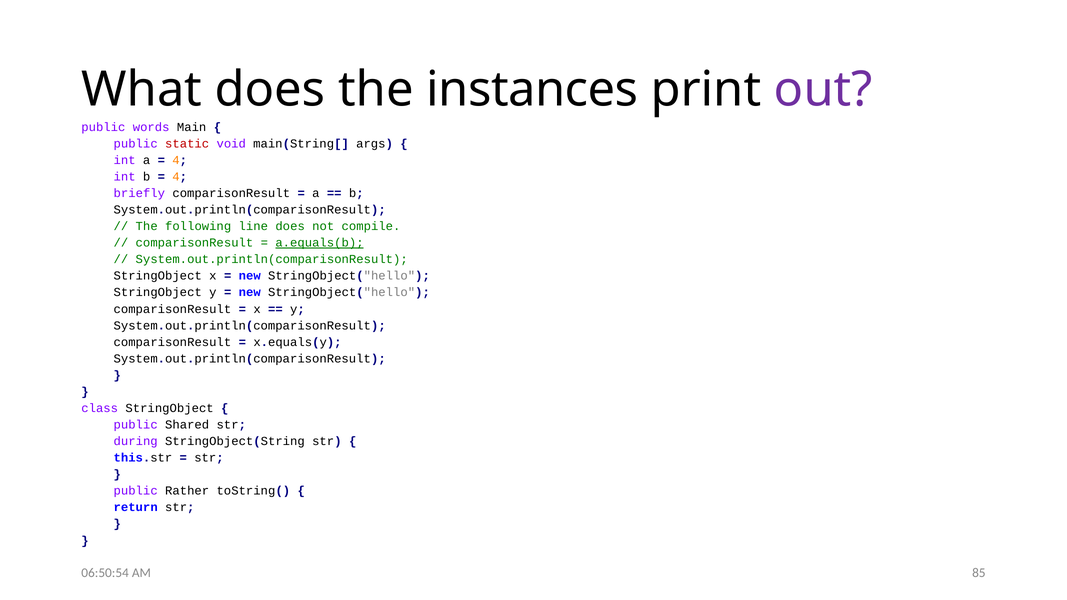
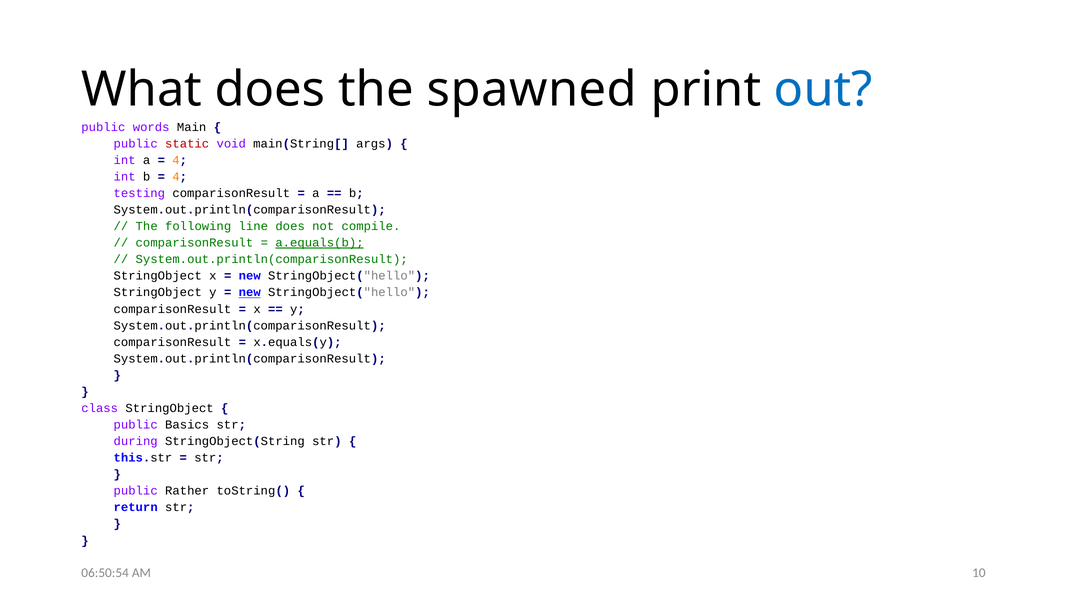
instances: instances -> spawned
out colour: purple -> blue
briefly: briefly -> testing
new at (250, 293) underline: none -> present
Shared: Shared -> Basics
85: 85 -> 10
